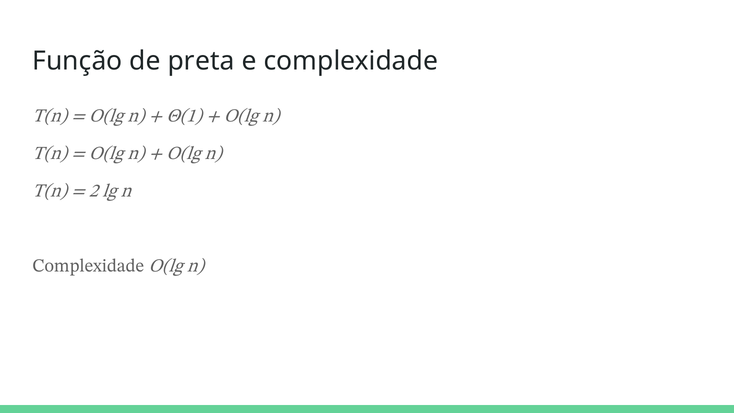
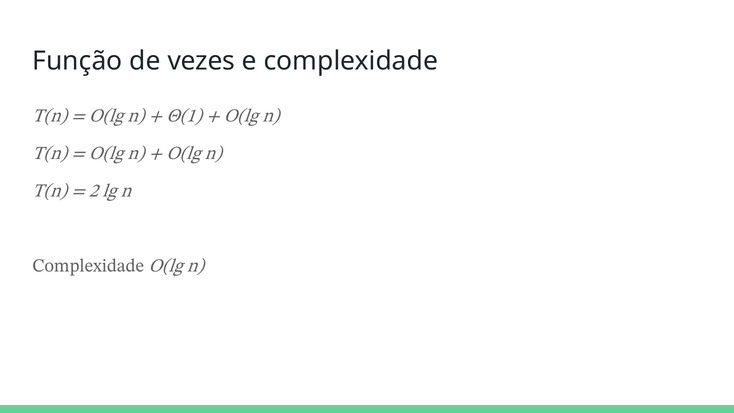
preta: preta -> vezes
